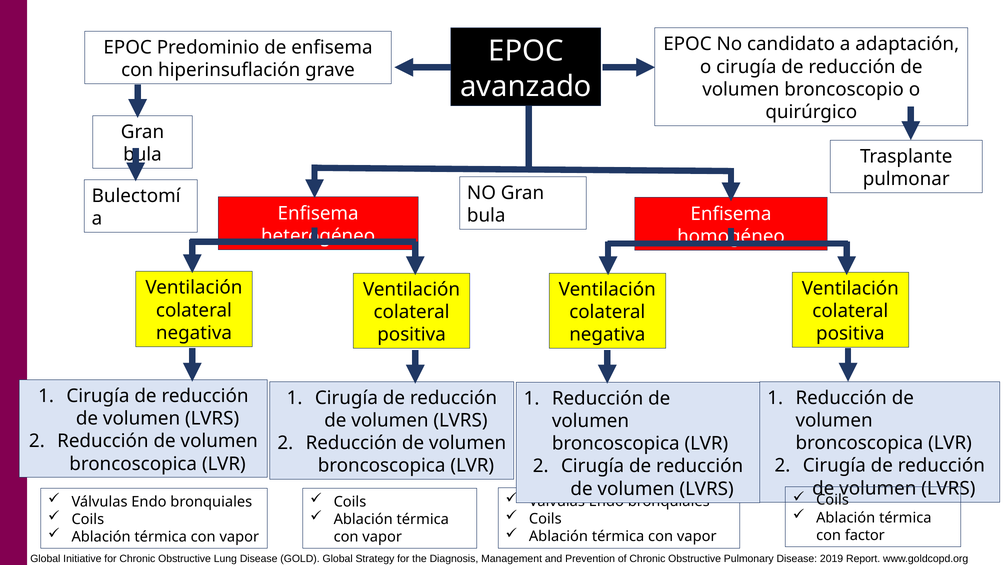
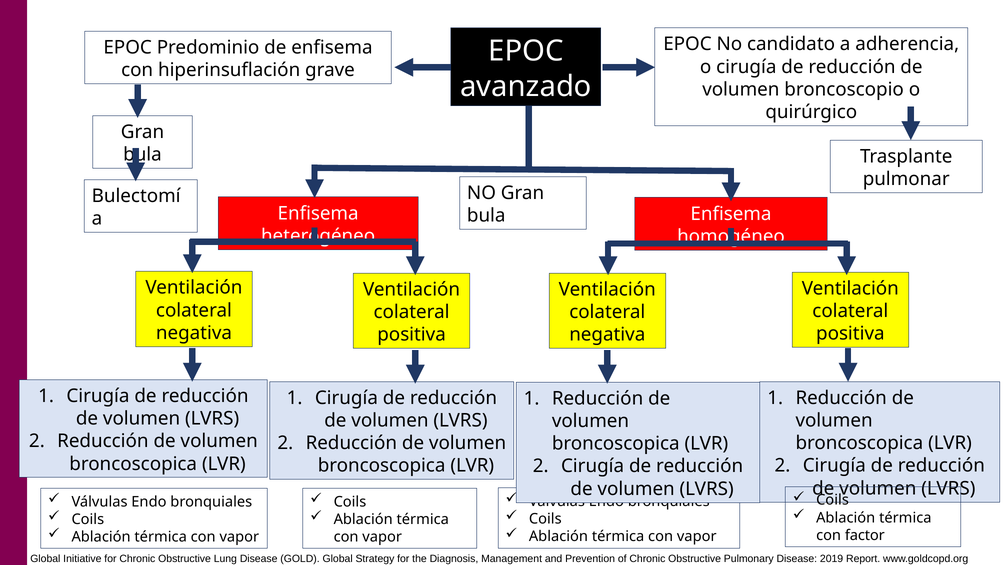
adaptación: adaptación -> adherencia
